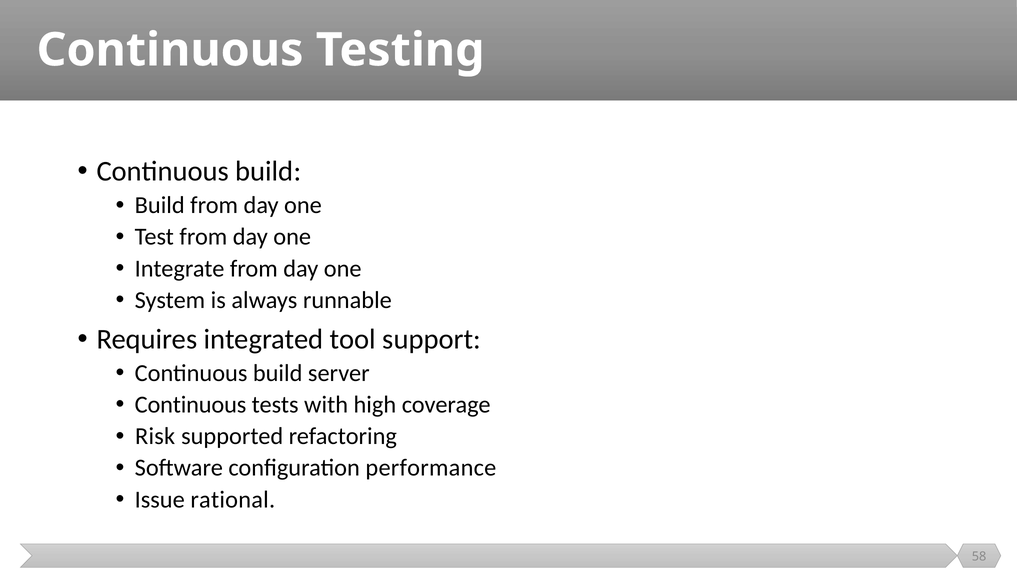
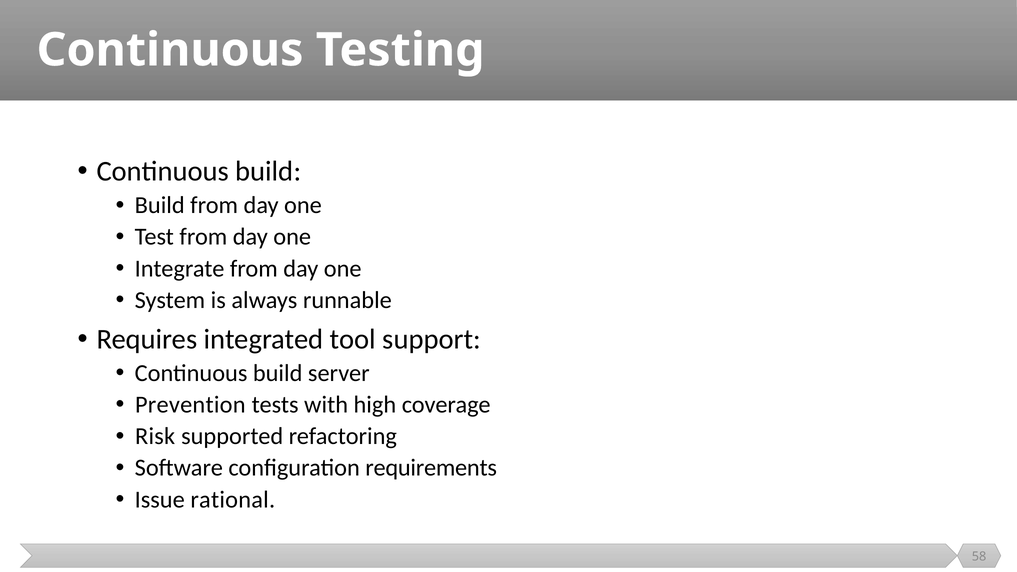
Continuous at (191, 405): Continuous -> Prevention
performance: performance -> requirements
